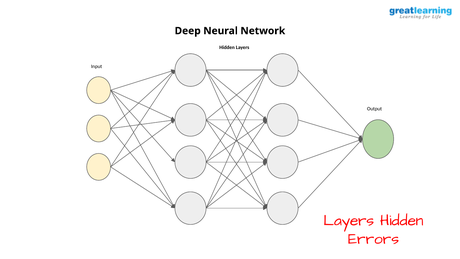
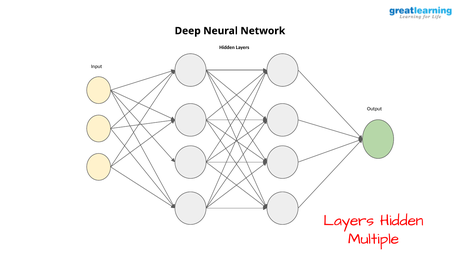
Errors: Errors -> Multiple
